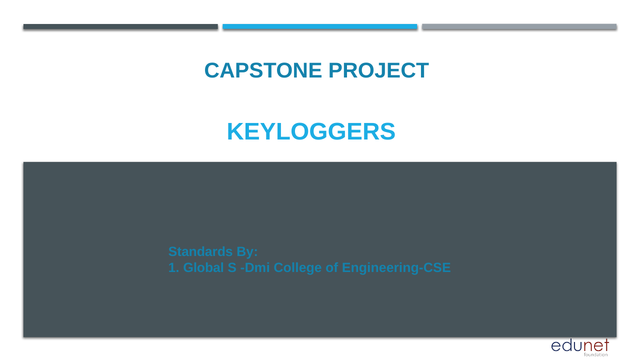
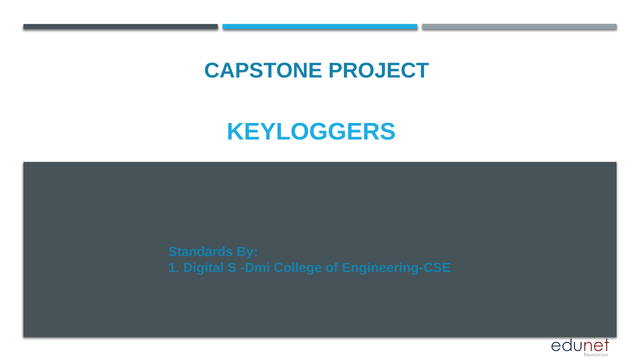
Global: Global -> Digital
